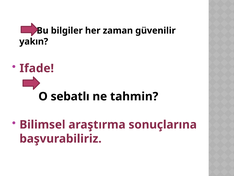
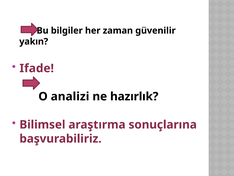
sebatlı: sebatlı -> analizi
tahmin: tahmin -> hazırlık
